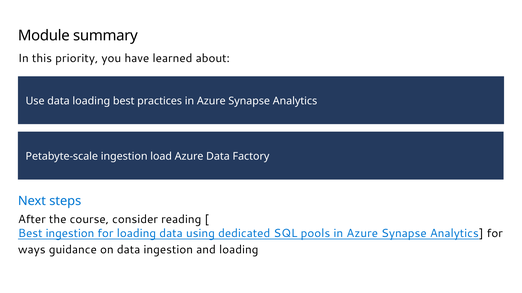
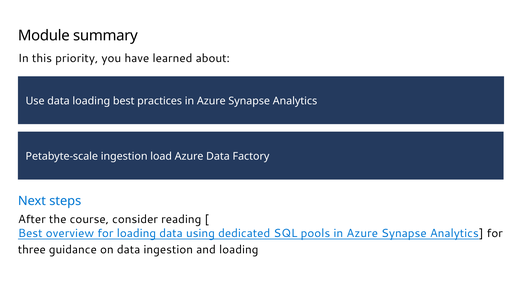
Best ingestion: ingestion -> overview
ways: ways -> three
